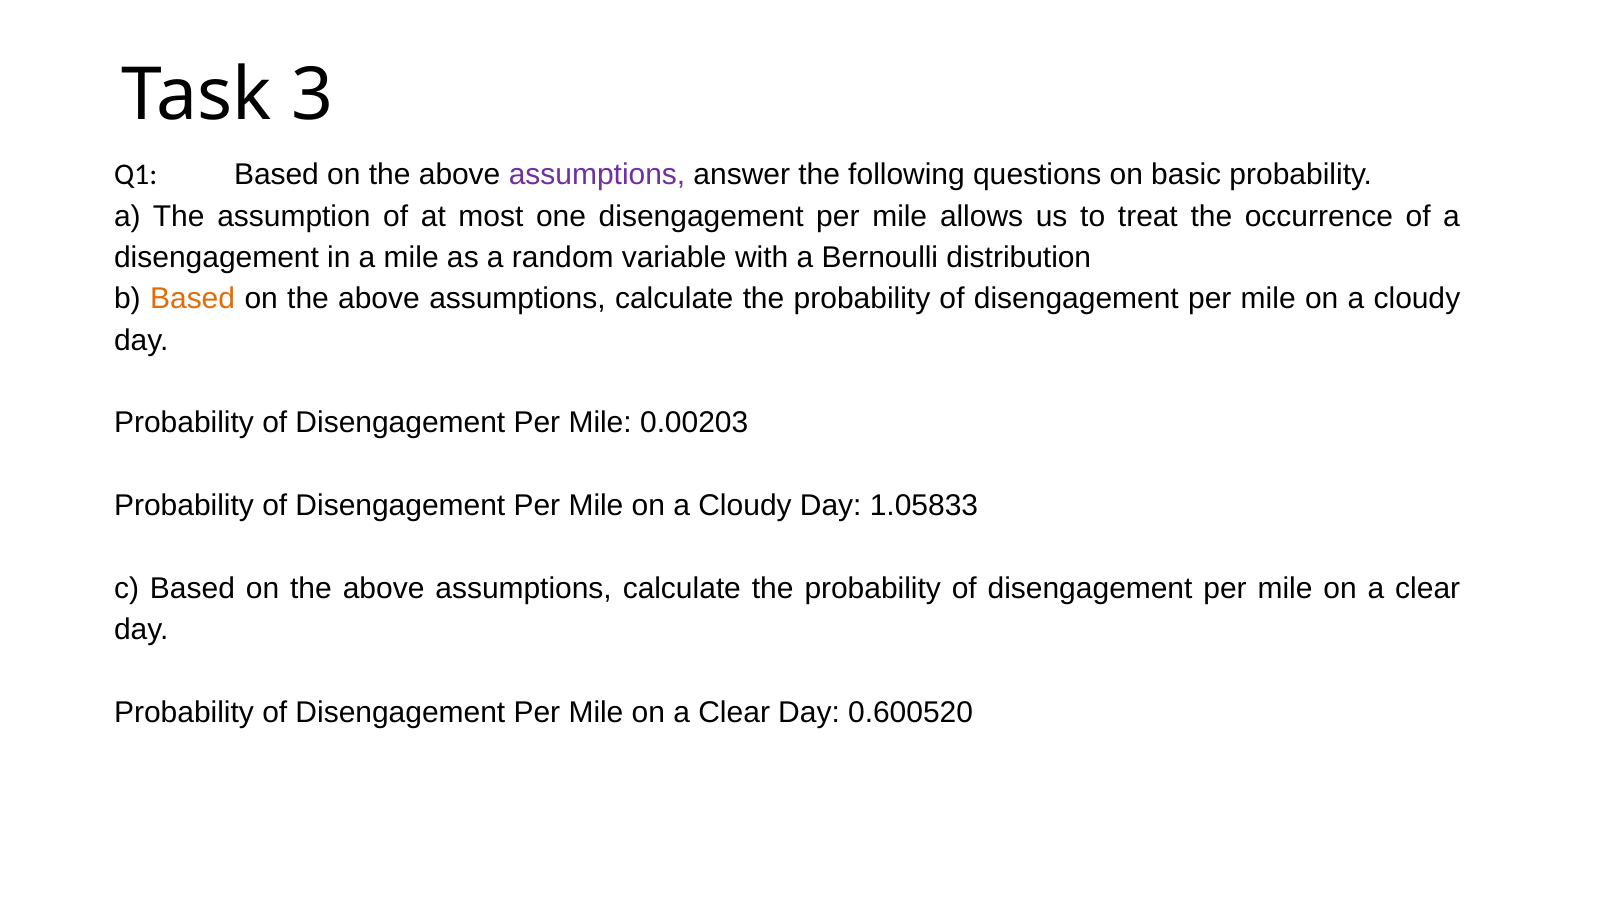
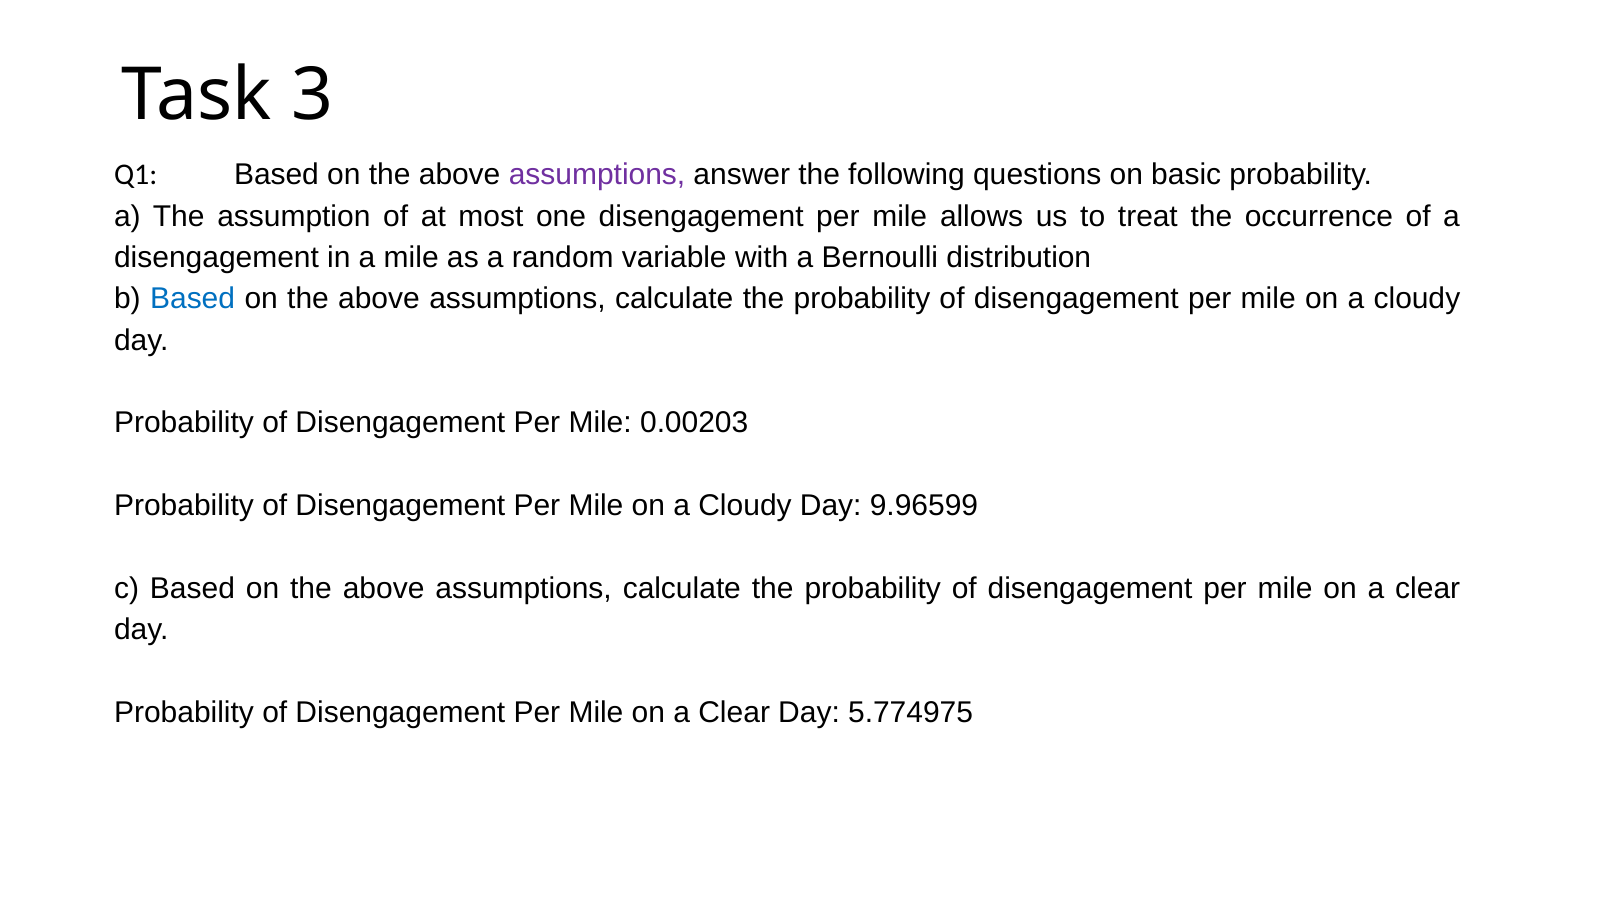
Based at (193, 299) colour: orange -> blue
1.05833: 1.05833 -> 9.96599
0.600520: 0.600520 -> 5.774975
